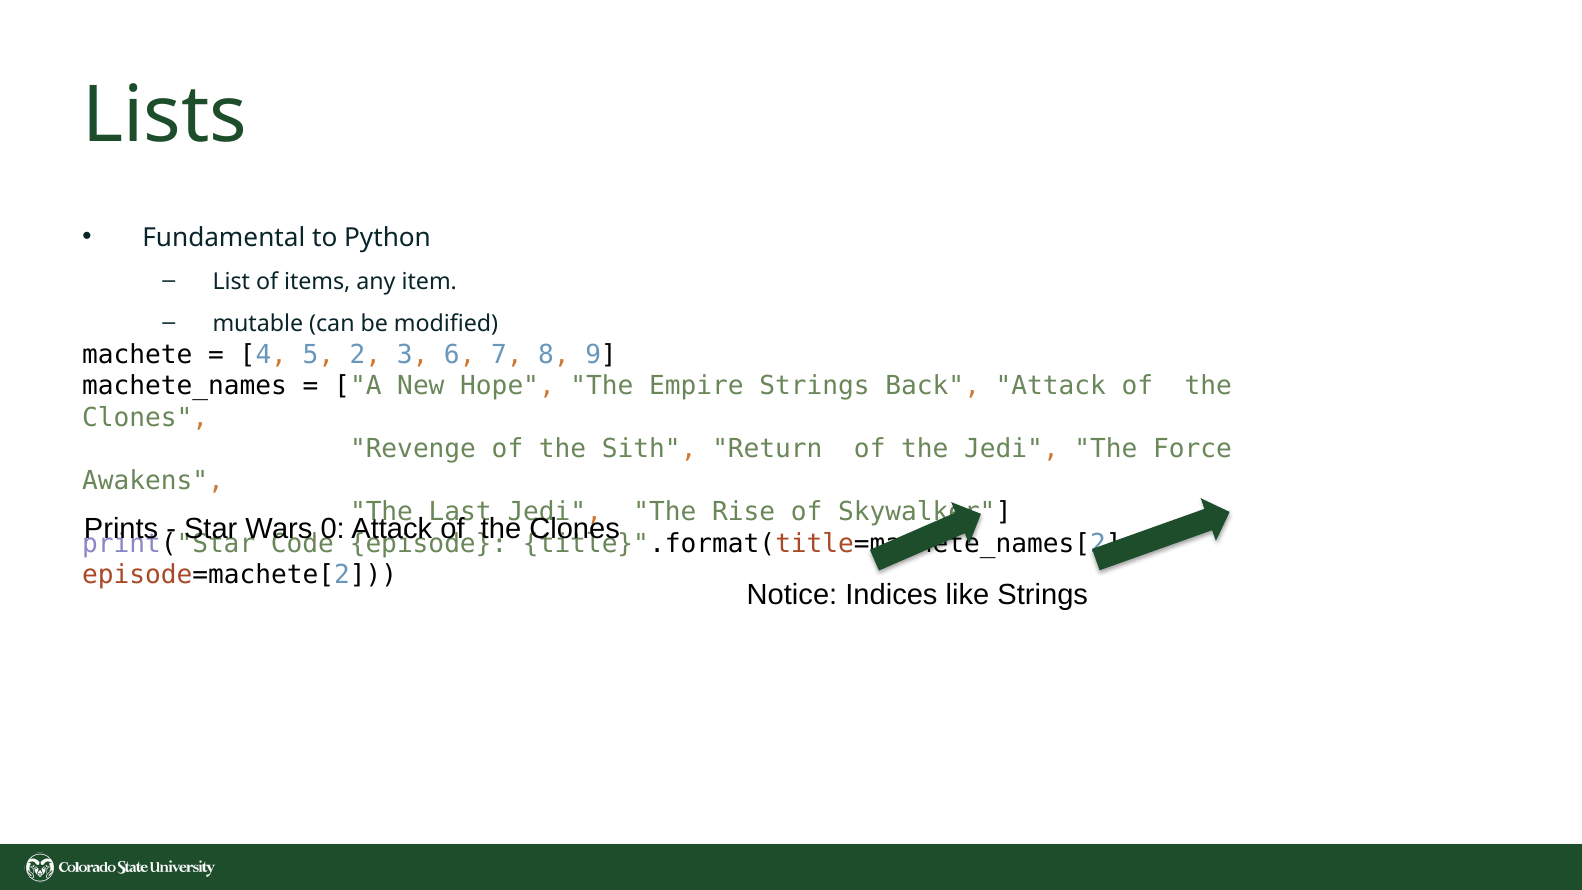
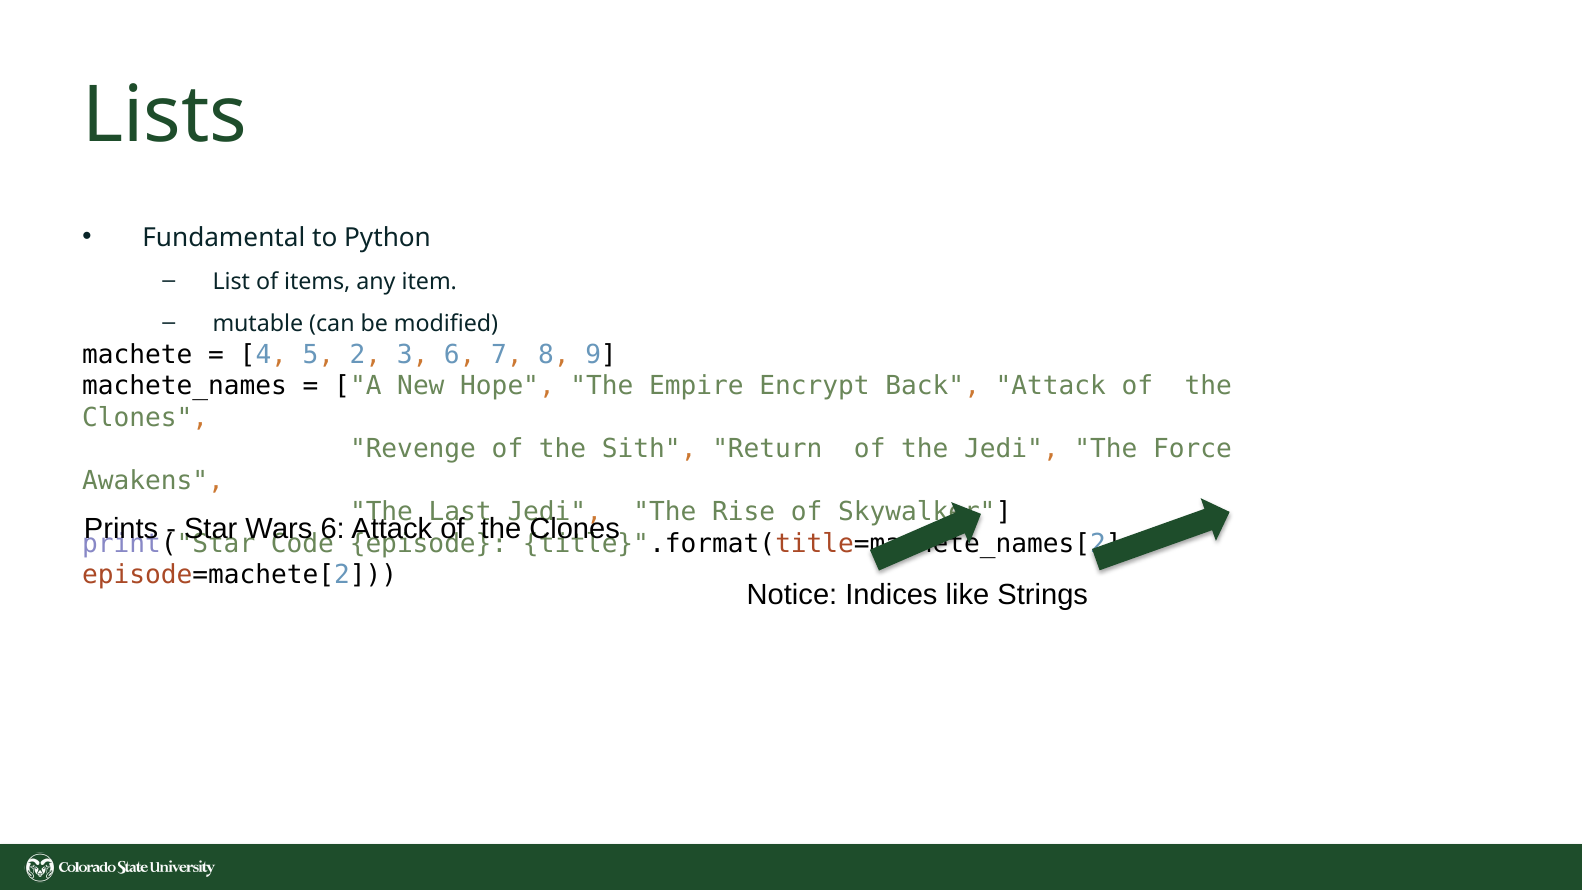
Empire Strings: Strings -> Encrypt
Wars 0: 0 -> 6
